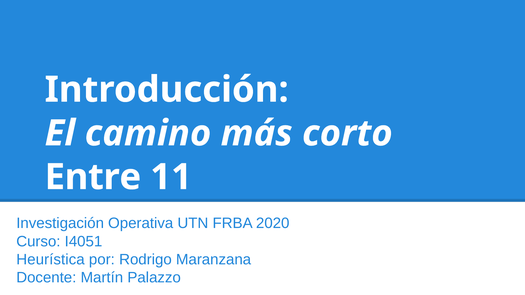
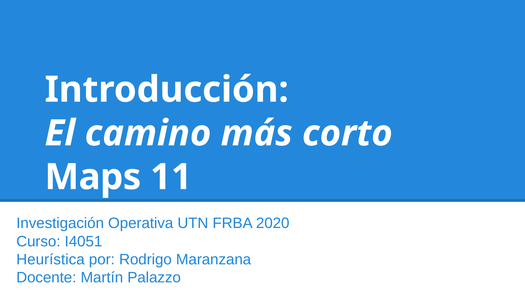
Entre: Entre -> Maps
